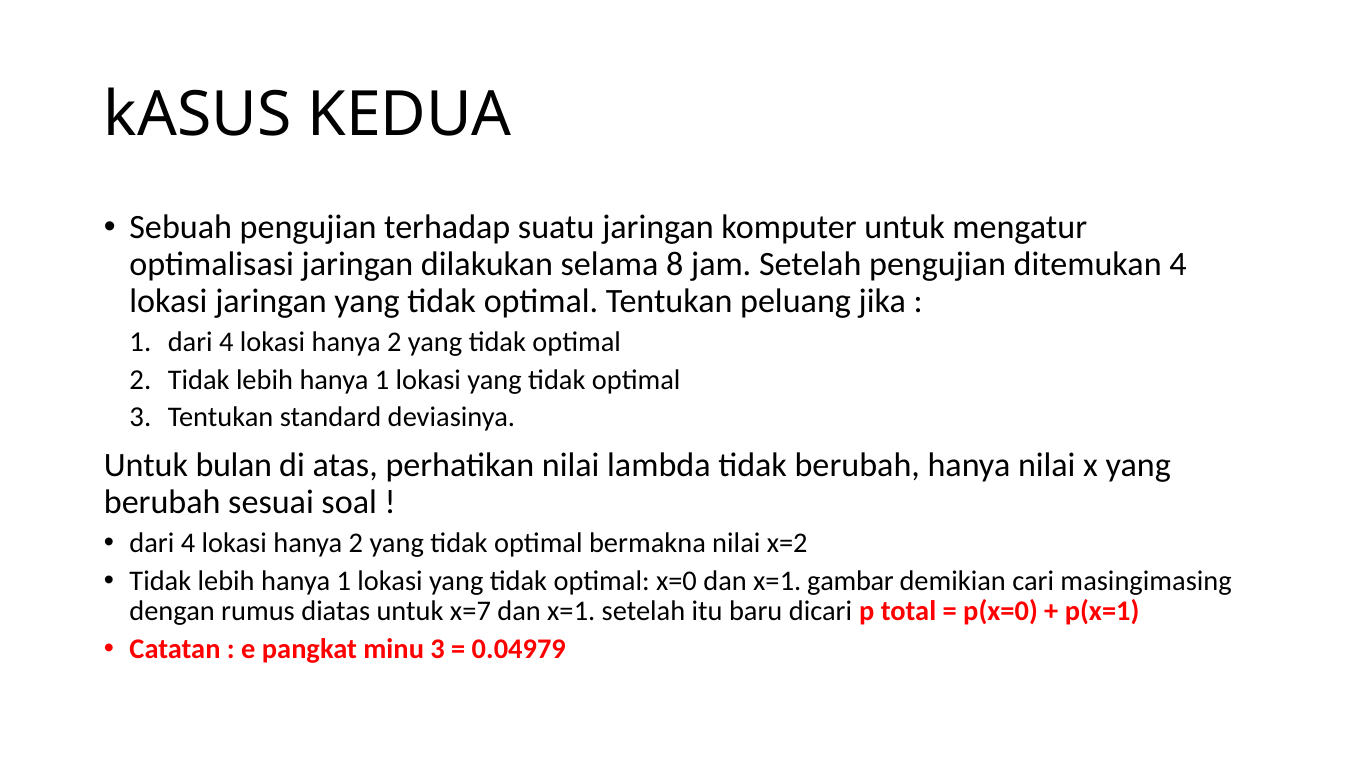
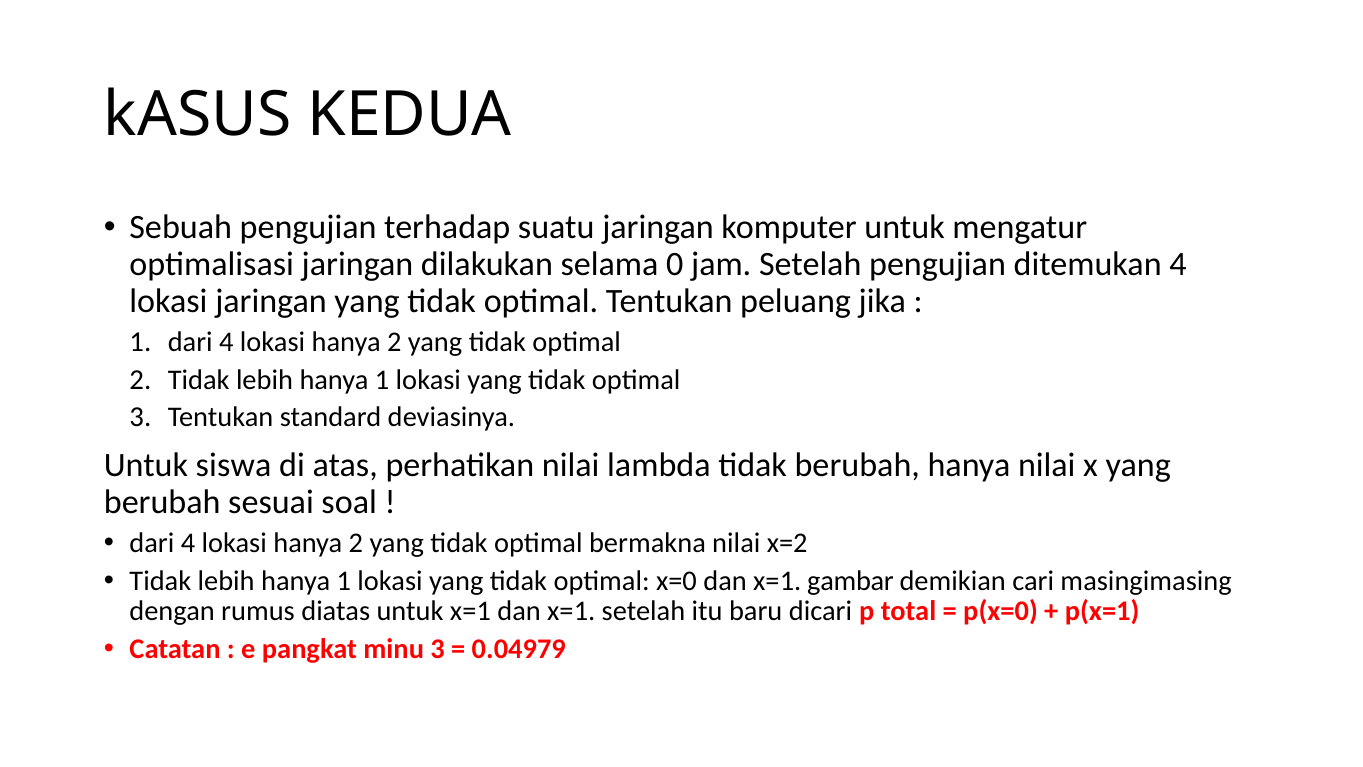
8: 8 -> 0
bulan: bulan -> siswa
untuk x=7: x=7 -> x=1
